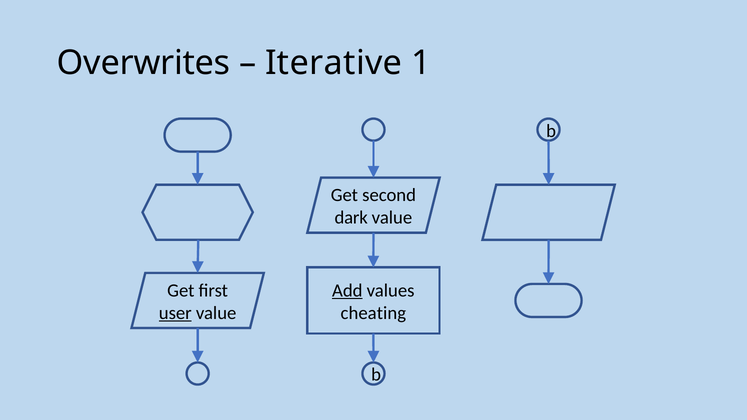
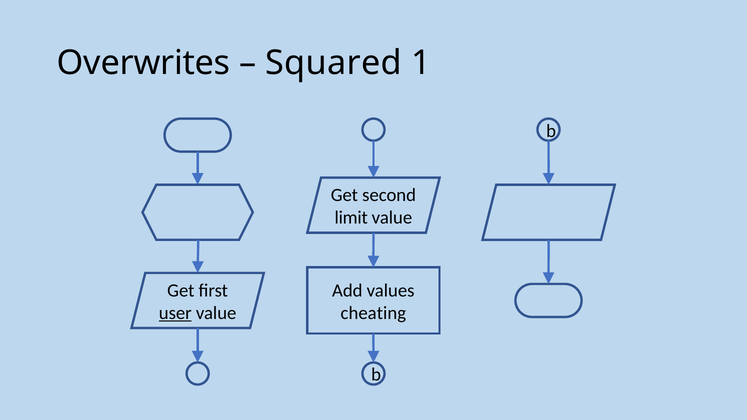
Iterative: Iterative -> Squared
dark: dark -> limit
Add underline: present -> none
